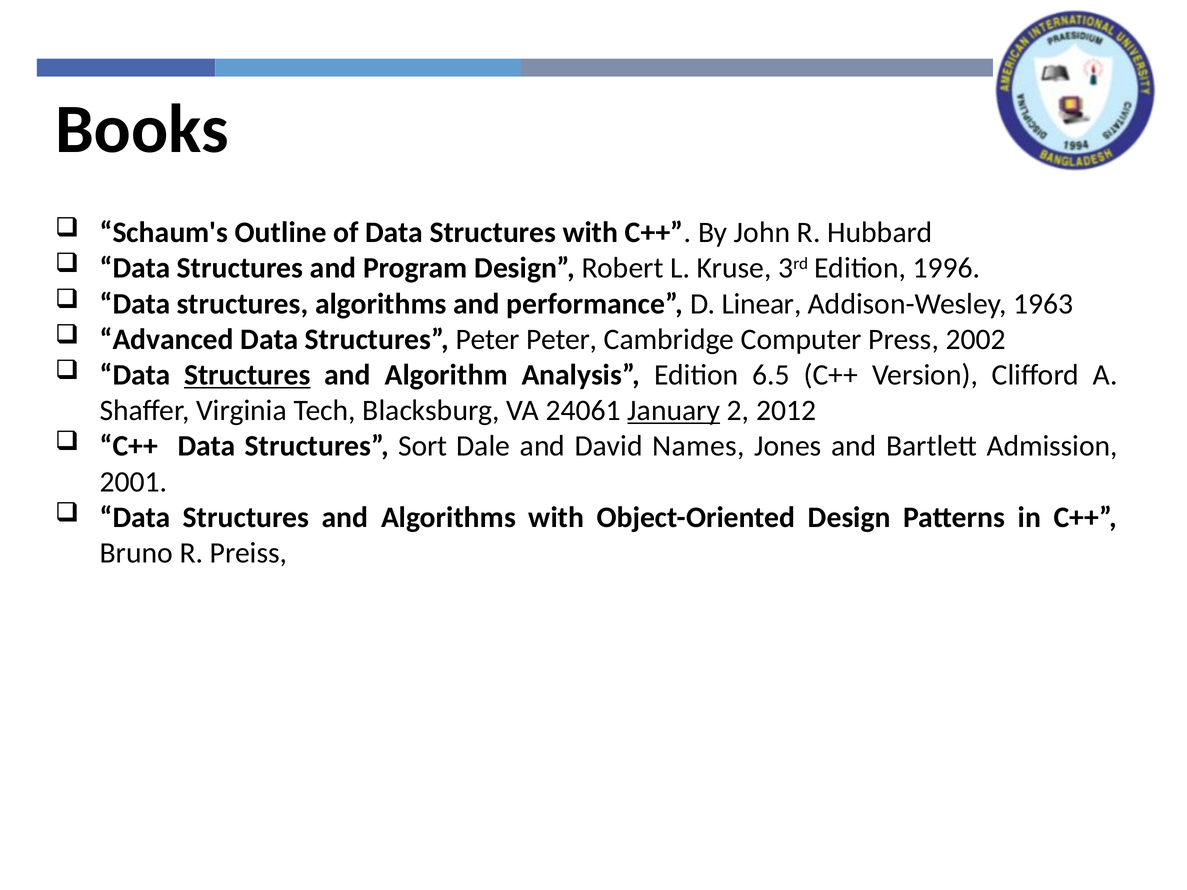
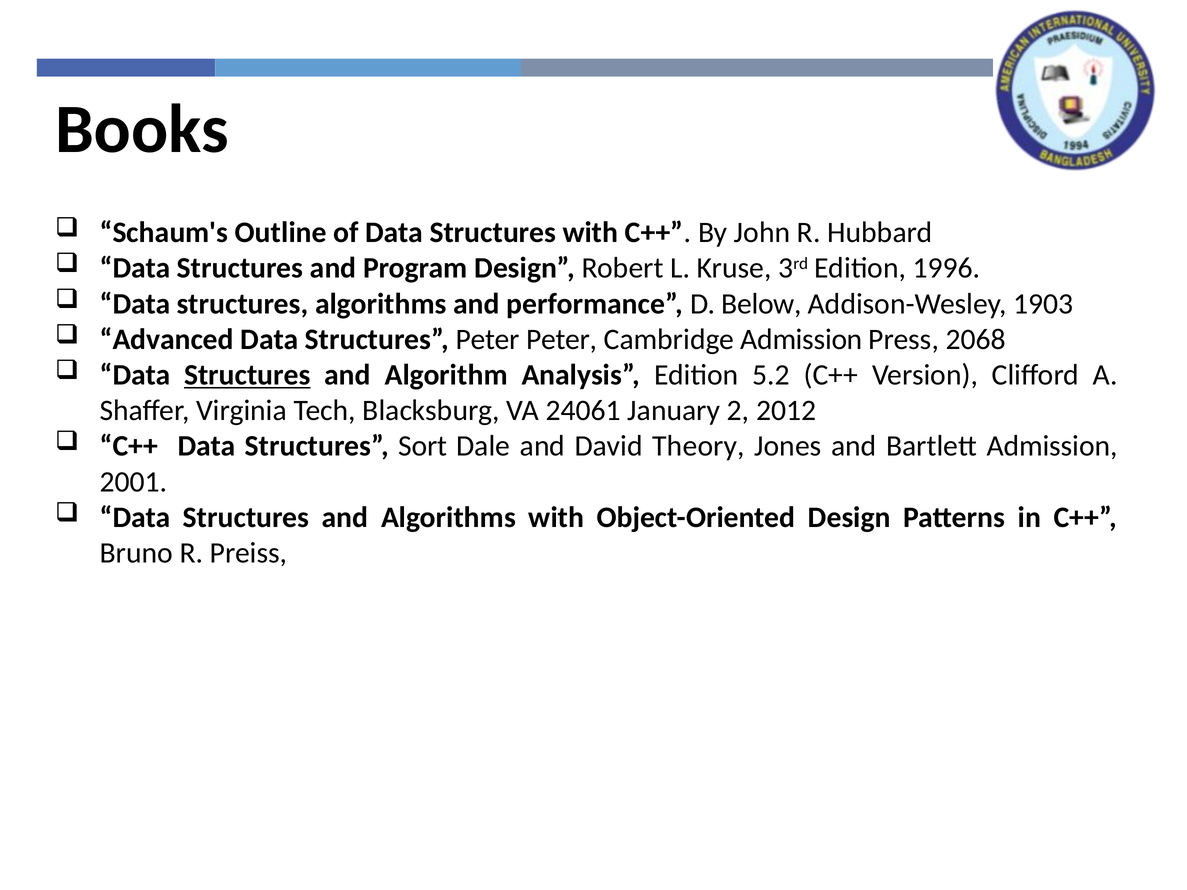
Linear: Linear -> Below
1963: 1963 -> 1903
Cambridge Computer: Computer -> Admission
2002: 2002 -> 2068
6.5: 6.5 -> 5.2
January underline: present -> none
Names: Names -> Theory
